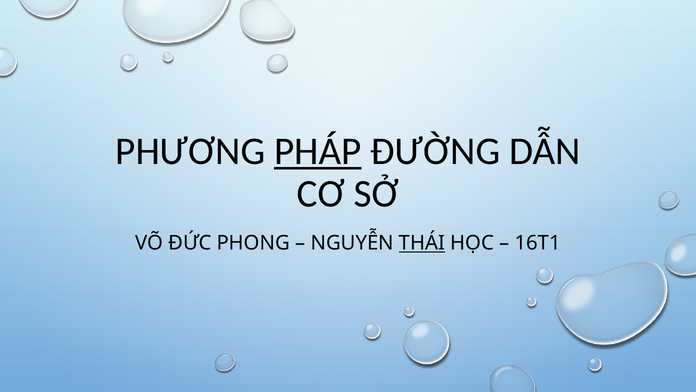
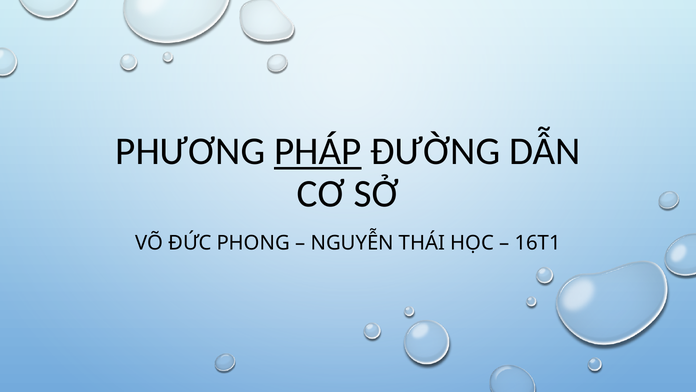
THÁI underline: present -> none
